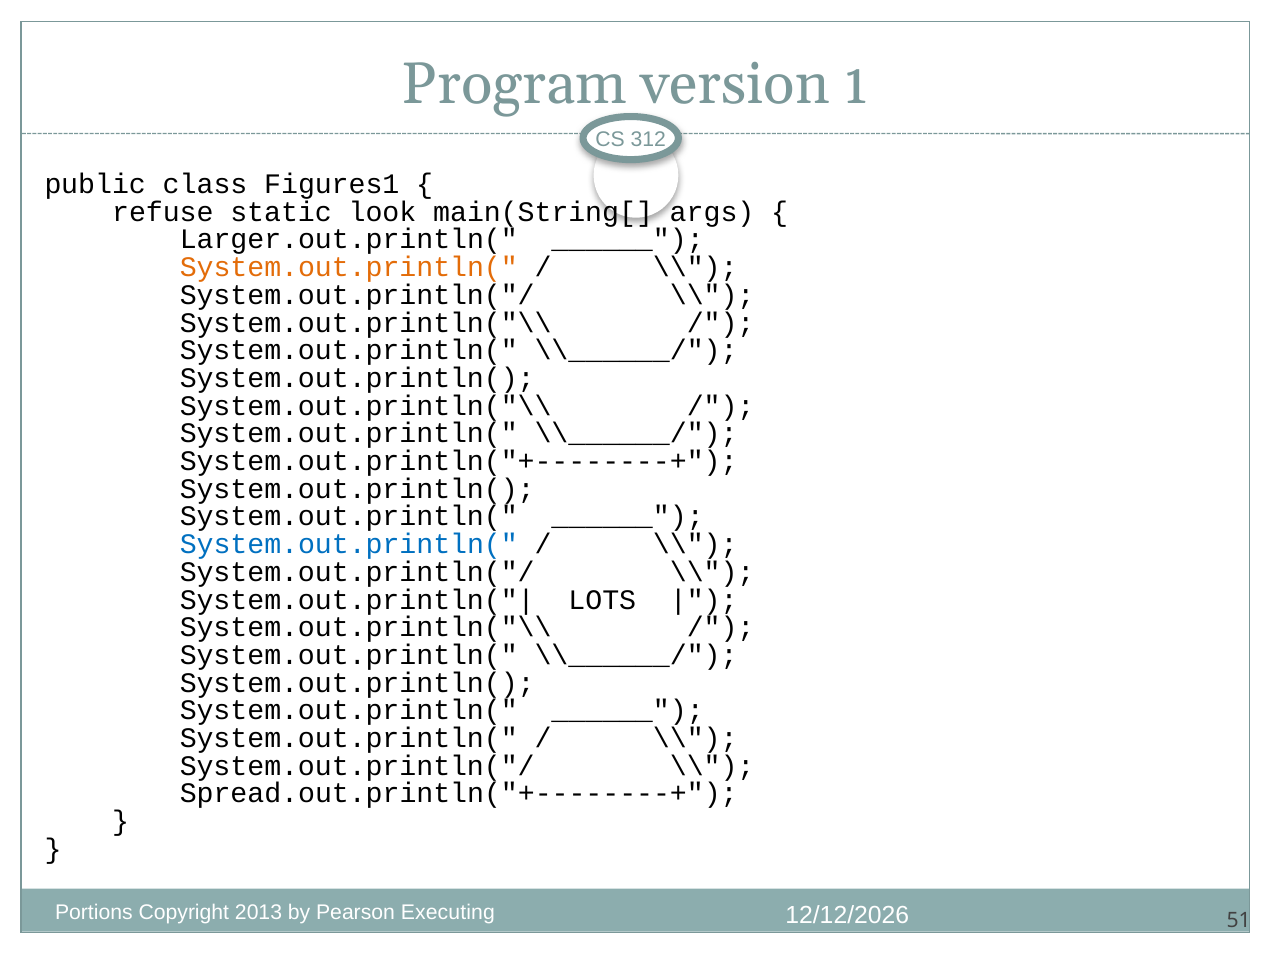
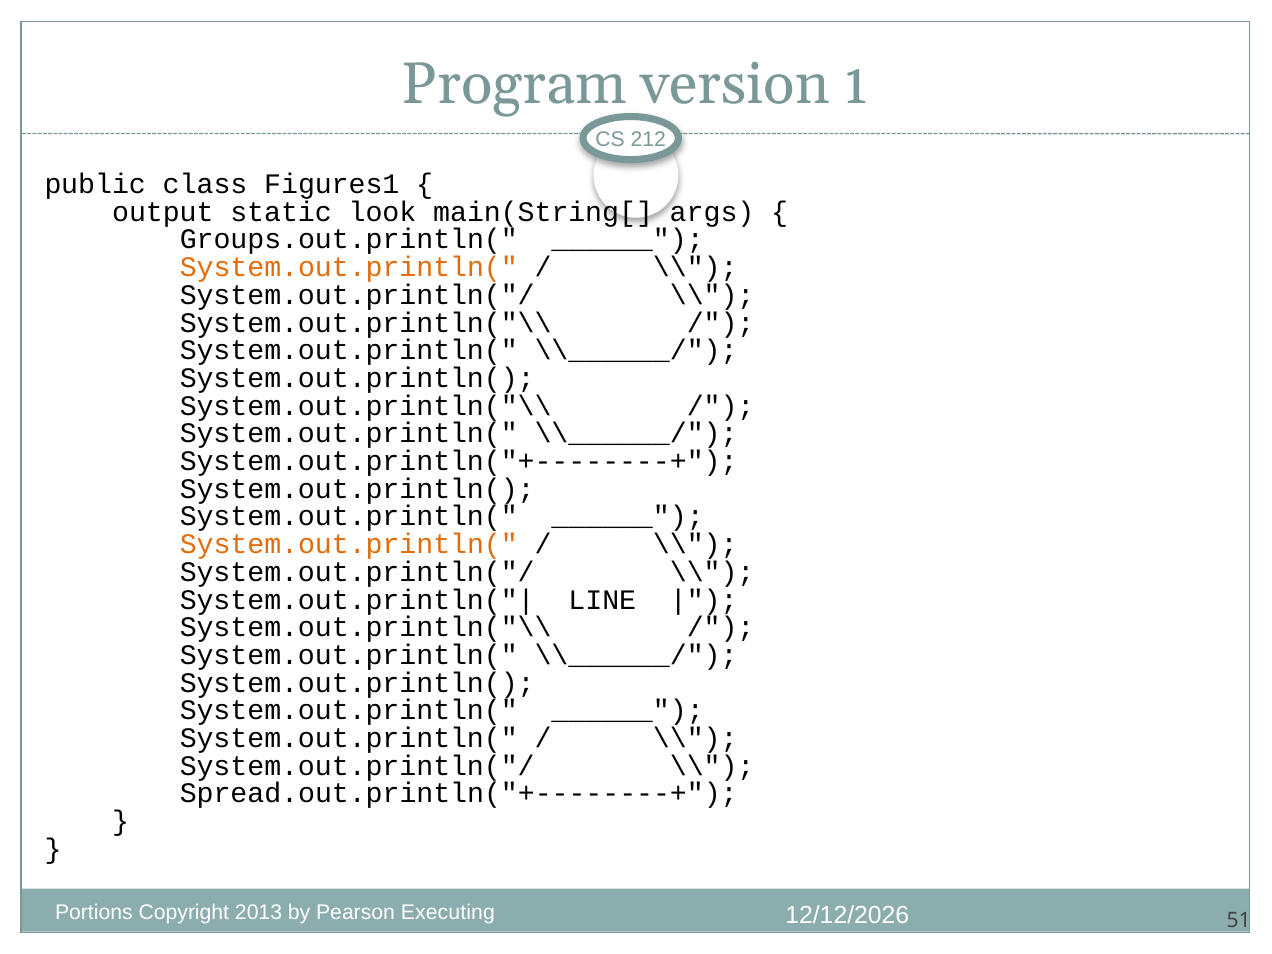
312: 312 -> 212
refuse: refuse -> output
Larger.out.println(: Larger.out.println( -> Groups.out.println(
System.out.println( at (349, 544) colour: blue -> orange
LOTS: LOTS -> LINE
